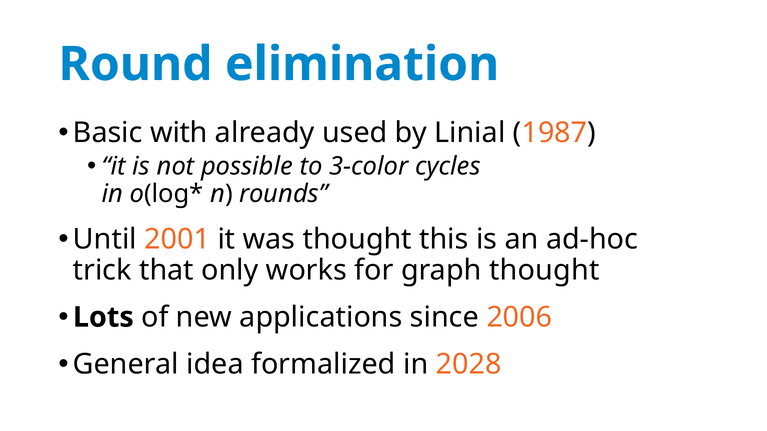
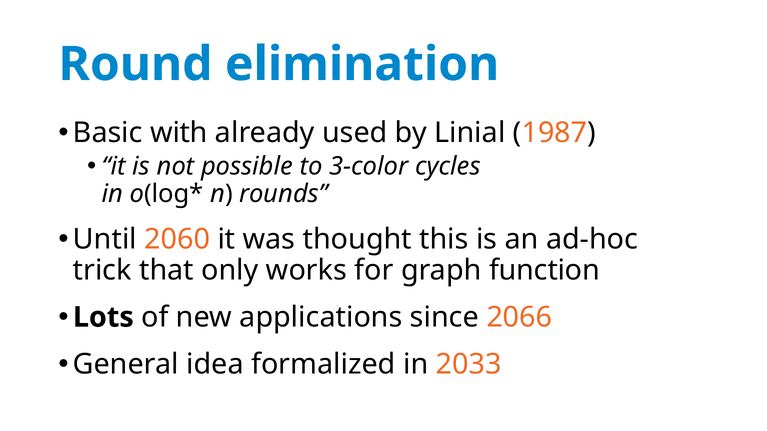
2001: 2001 -> 2060
graph thought: thought -> function
2006: 2006 -> 2066
2028: 2028 -> 2033
